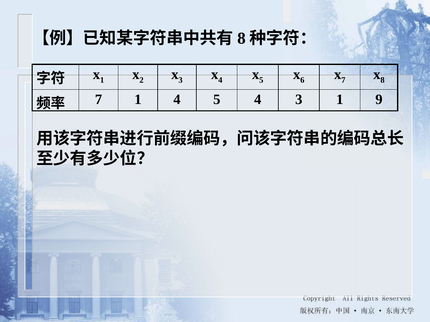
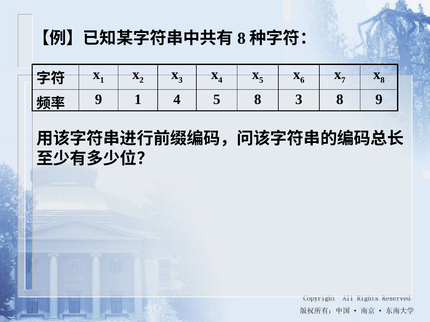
7 at (99, 100): 7 -> 9
5 4: 4 -> 8
3 1: 1 -> 8
